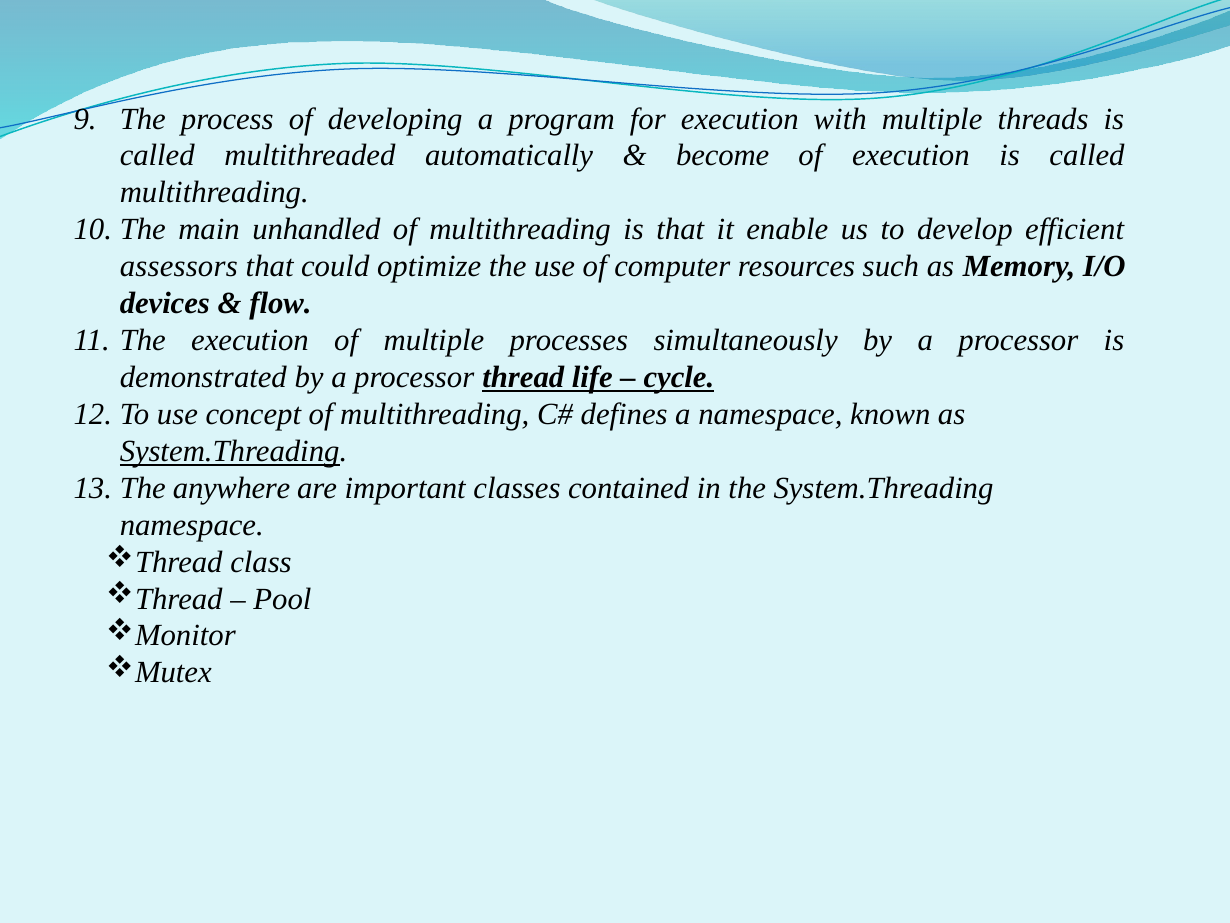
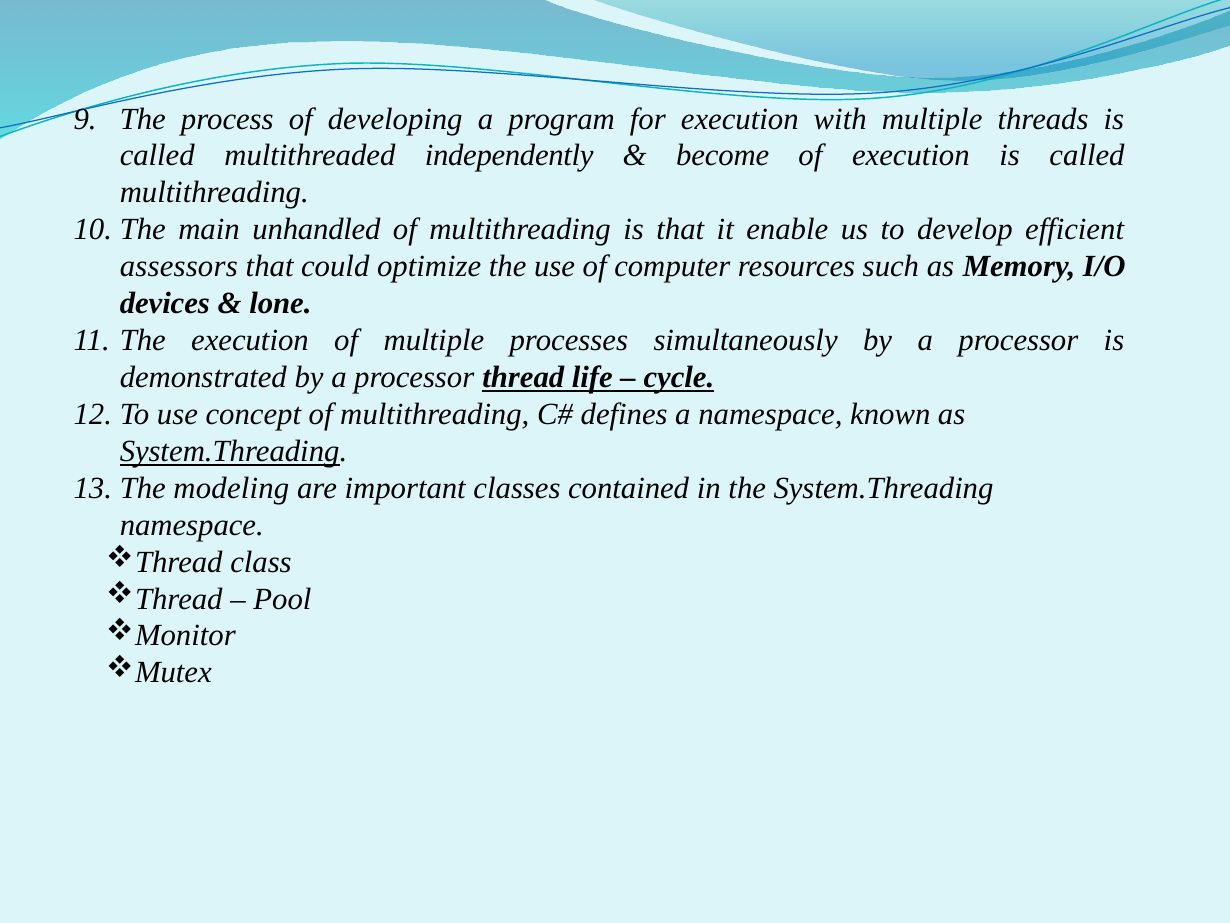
automatically: automatically -> independently
flow: flow -> lone
anywhere: anywhere -> modeling
